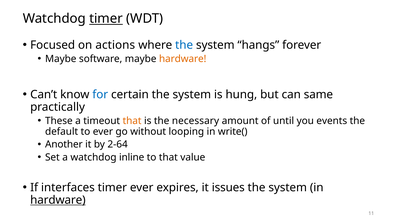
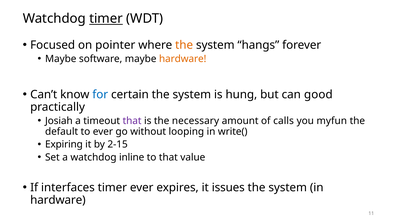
actions: actions -> pointer
the at (184, 45) colour: blue -> orange
same: same -> good
These: These -> Josiah
that at (132, 120) colour: orange -> purple
until: until -> calls
events: events -> myfun
Another: Another -> Expiring
2-64: 2-64 -> 2-15
hardware at (58, 199) underline: present -> none
